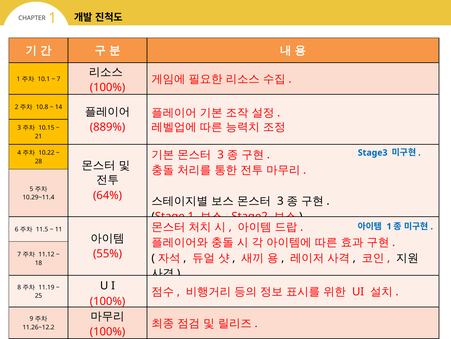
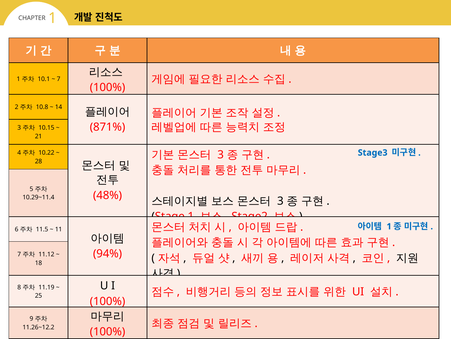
889%: 889% -> 871%
64%: 64% -> 48%
55%: 55% -> 94%
